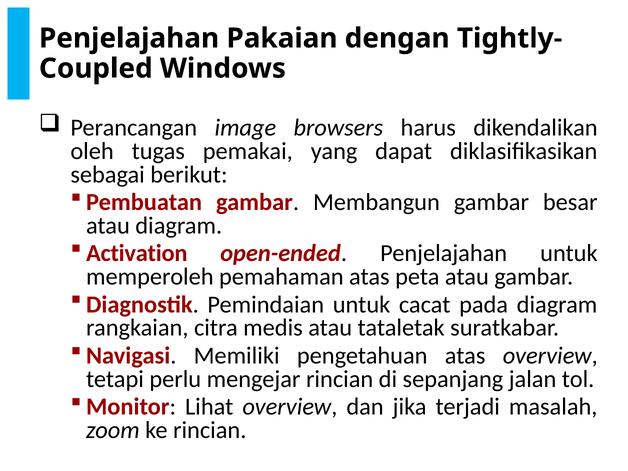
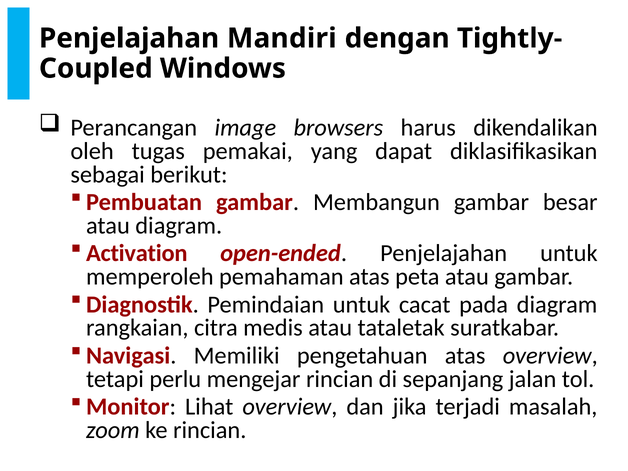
Pakaian: Pakaian -> Mandiri
